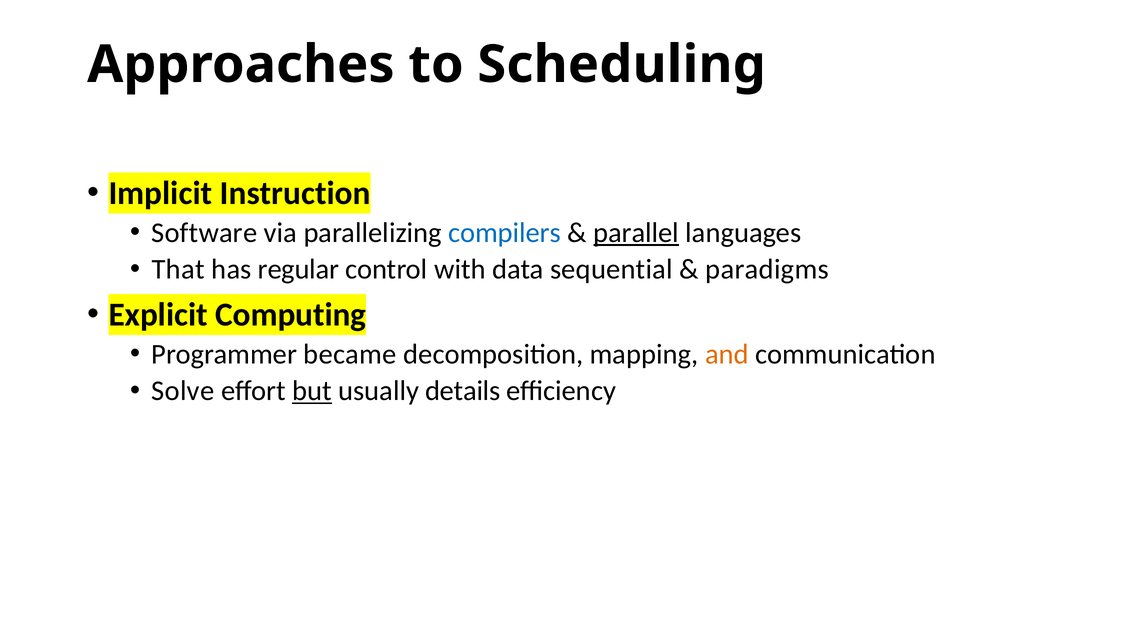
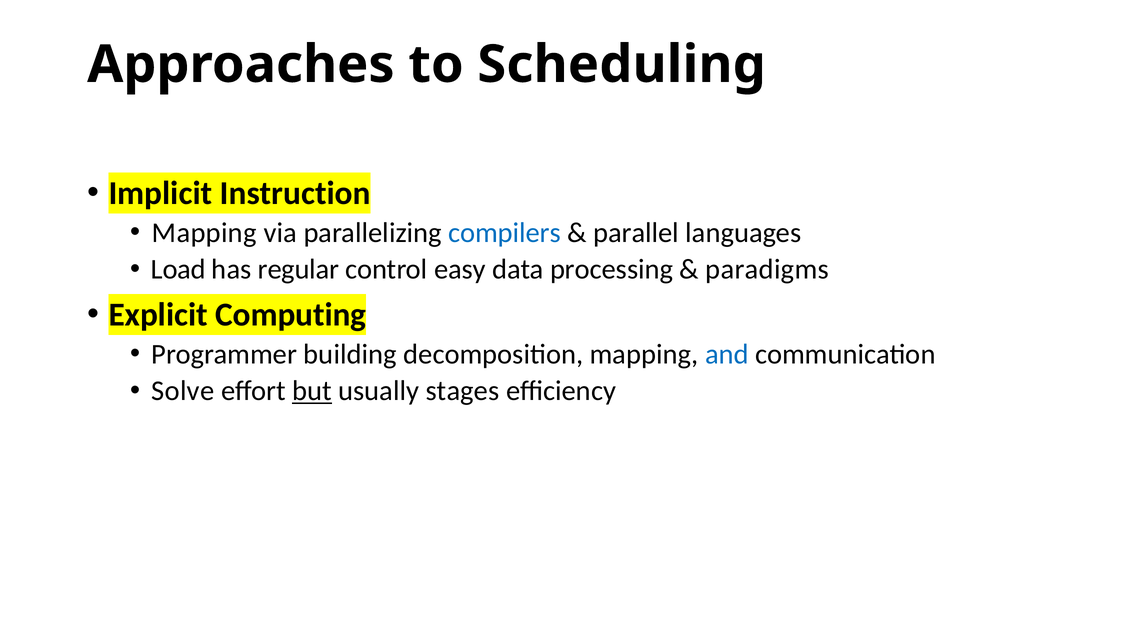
Software at (204, 233): Software -> Mapping
parallel underline: present -> none
That: That -> Load
with: with -> easy
sequential: sequential -> processing
became: became -> building
and colour: orange -> blue
details: details -> stages
